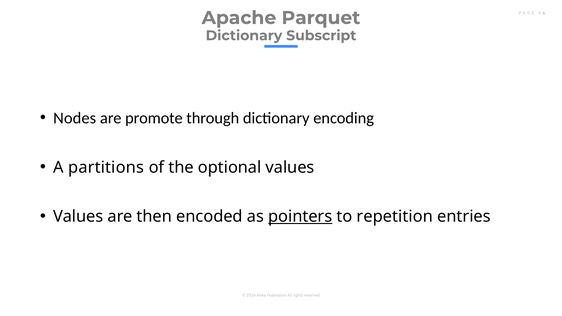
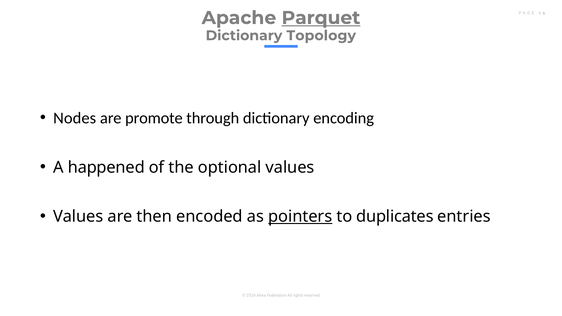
Parquet underline: none -> present
Subscript: Subscript -> Topology
partitions: partitions -> happened
repetition: repetition -> duplicates
